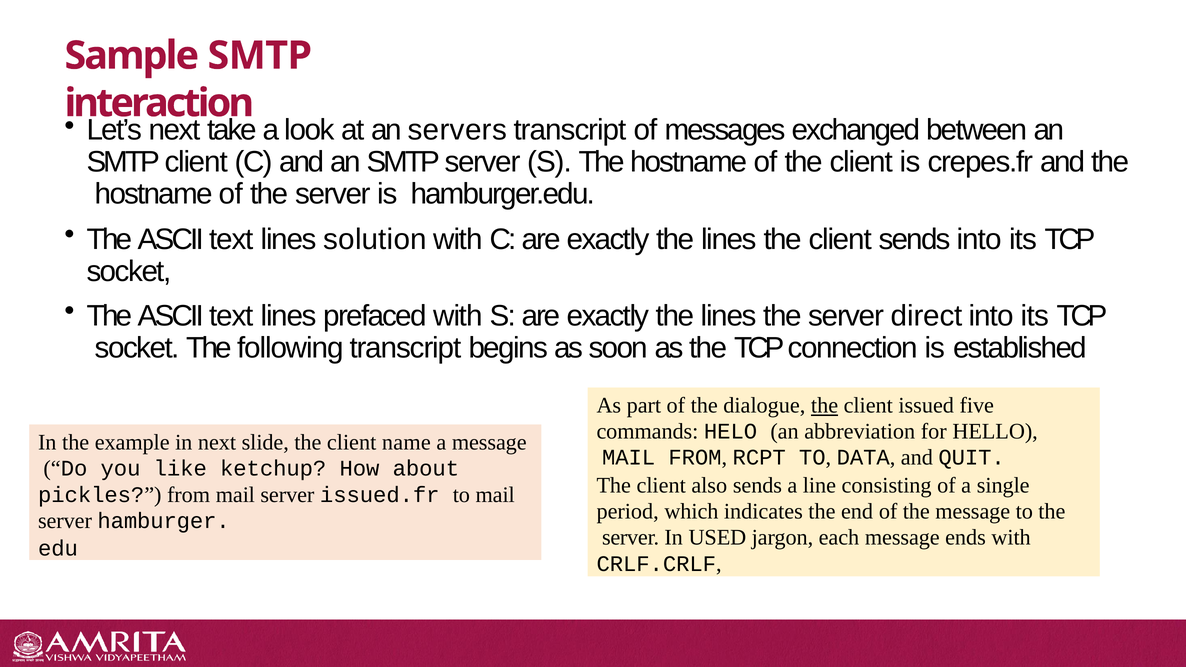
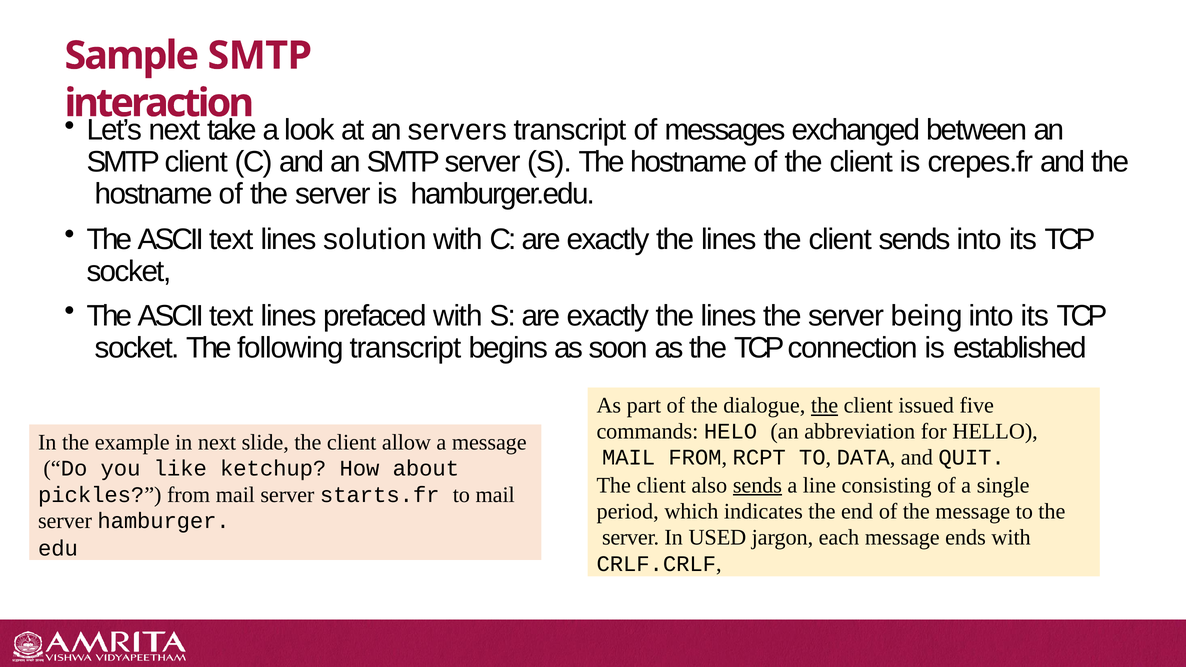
direct: direct -> being
name: name -> allow
sends at (757, 485) underline: none -> present
issued.fr: issued.fr -> starts.fr
